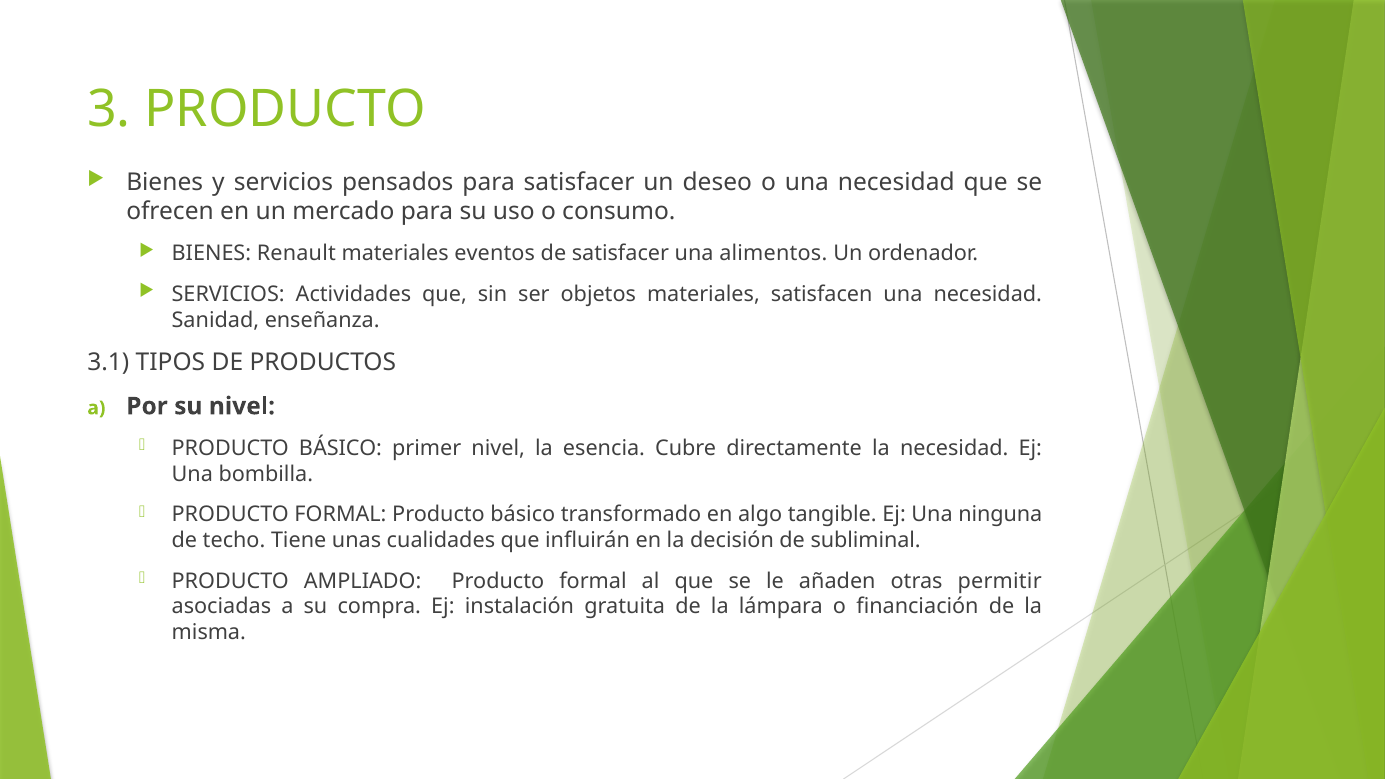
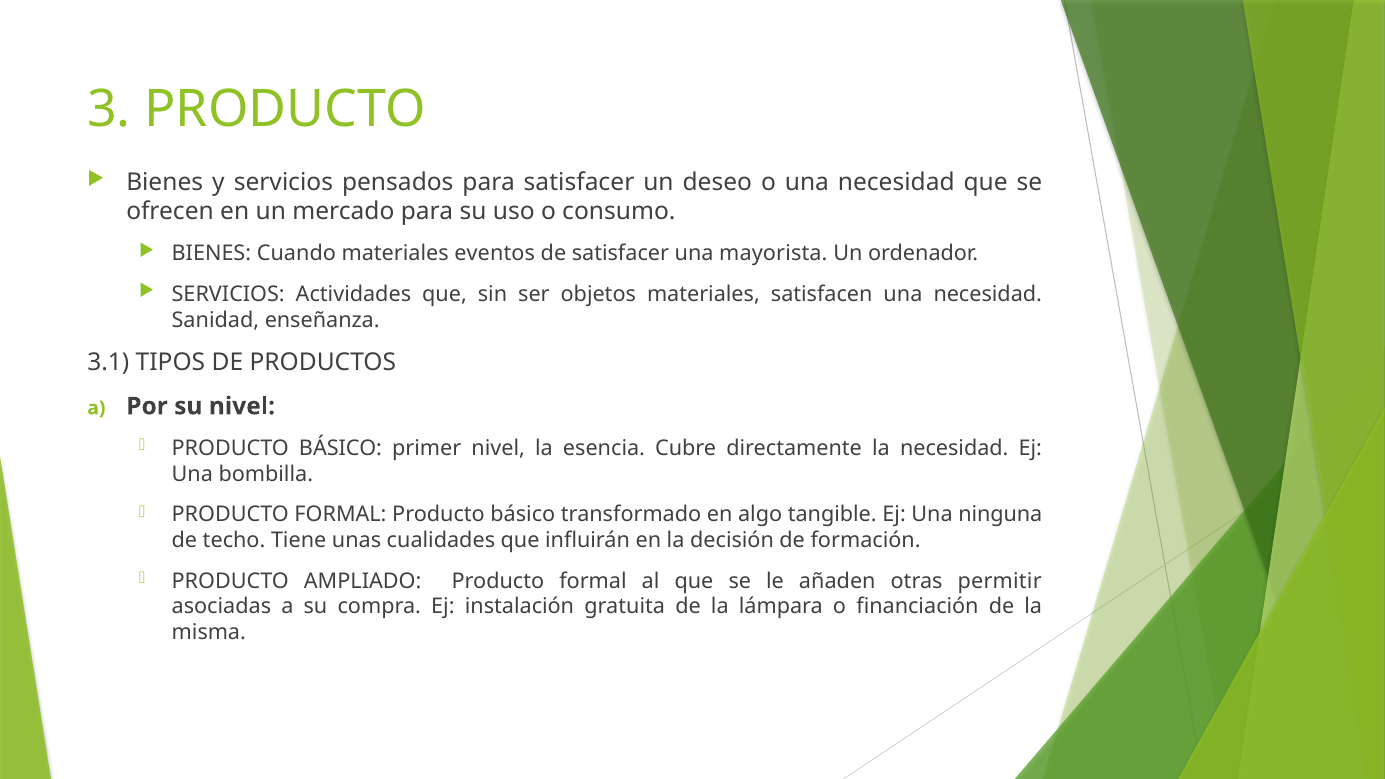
Renault: Renault -> Cuando
alimentos: alimentos -> mayorista
subliminal: subliminal -> formación
